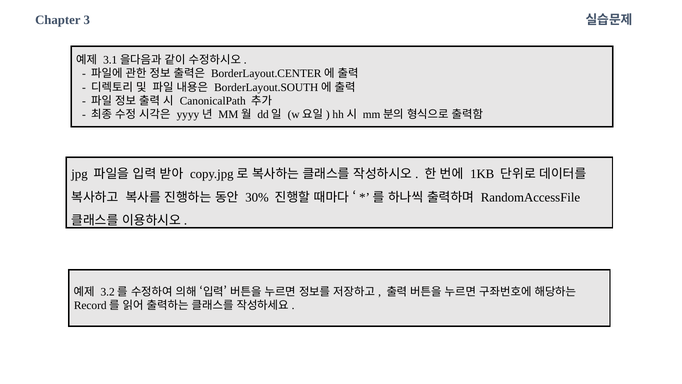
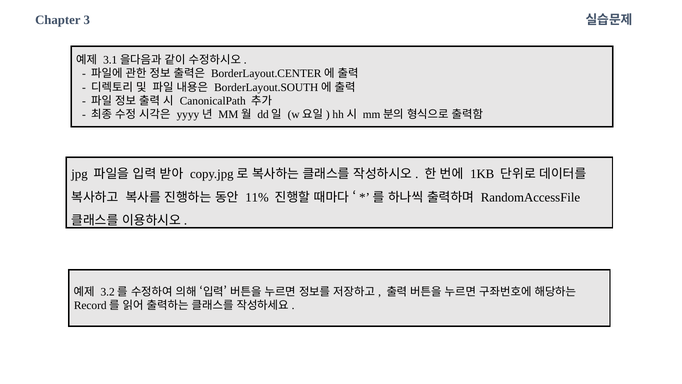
30%: 30% -> 11%
